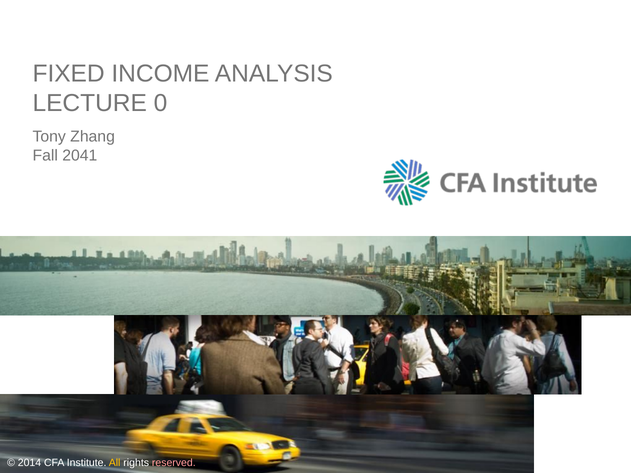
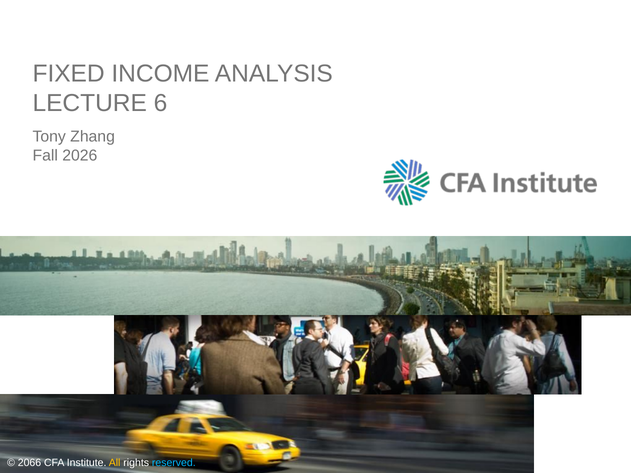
0: 0 -> 6
2041: 2041 -> 2026
2014: 2014 -> 2066
reserved colour: pink -> light blue
